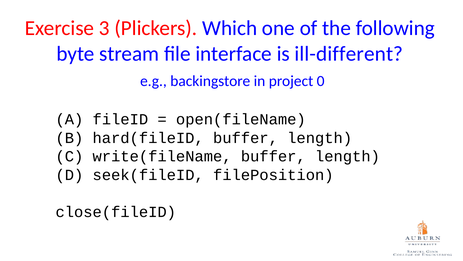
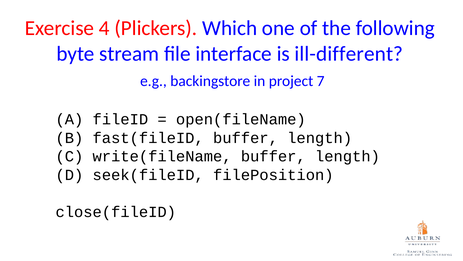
3: 3 -> 4
0: 0 -> 7
hard(fileID: hard(fileID -> fast(fileID
